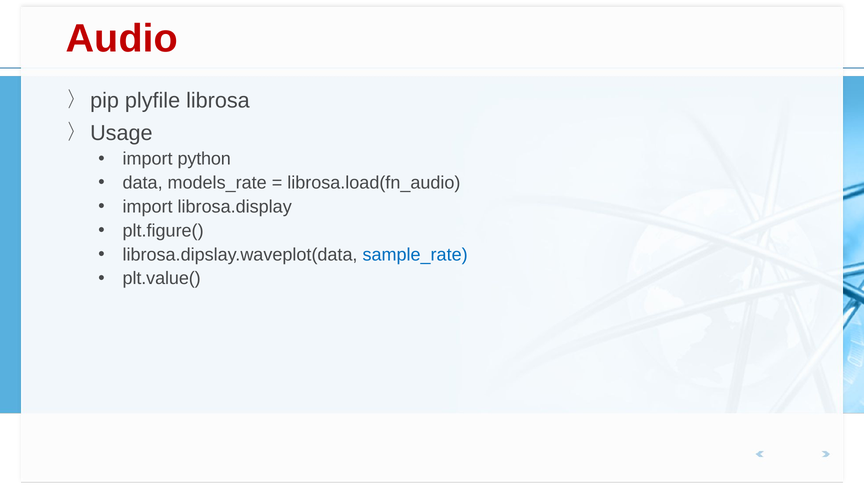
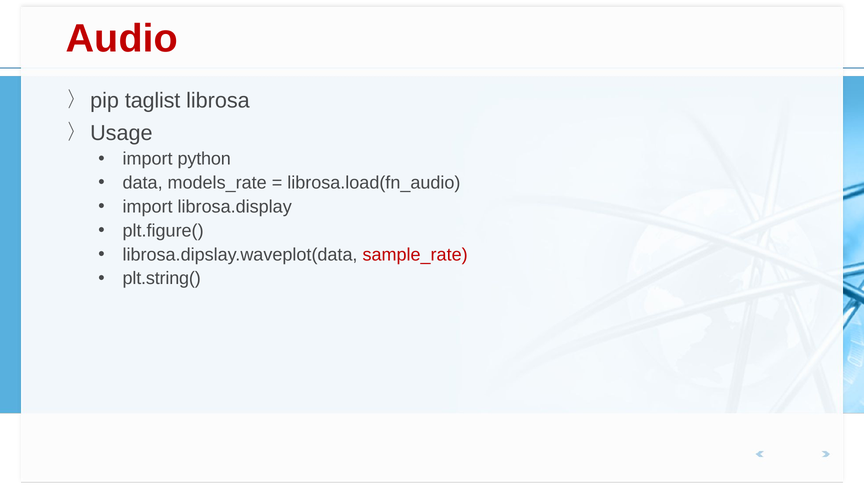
plyfile: plyfile -> taglist
sample_rate colour: blue -> red
plt.value(: plt.value( -> plt.string(
